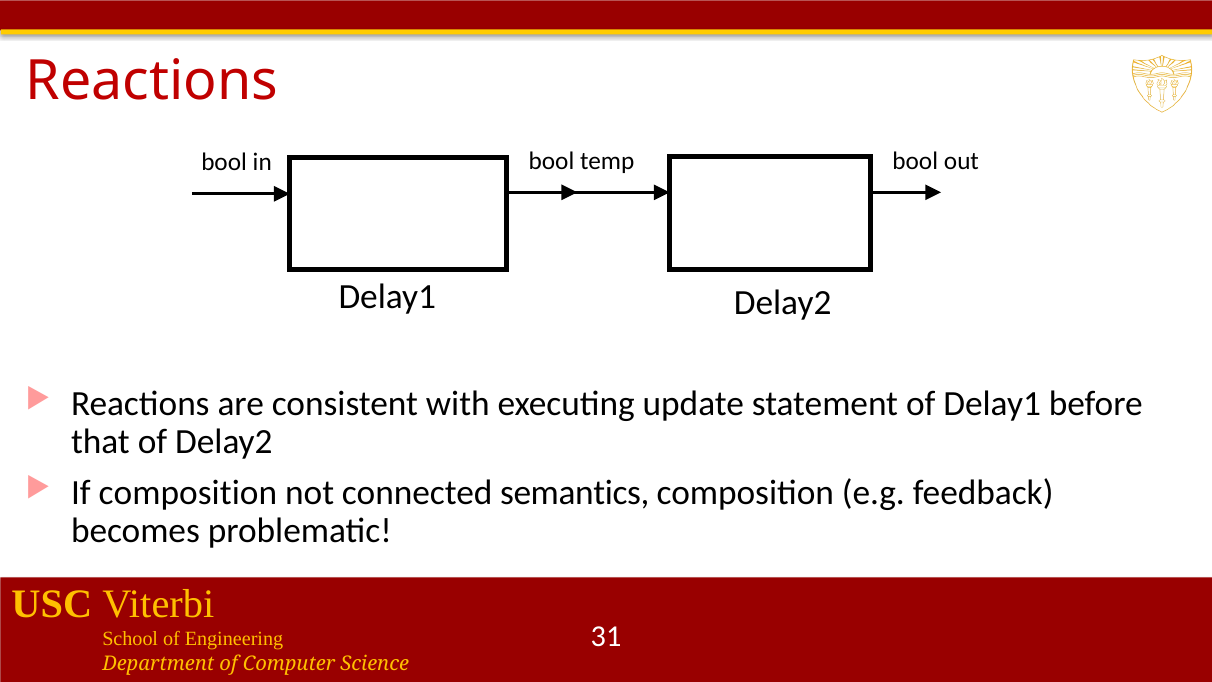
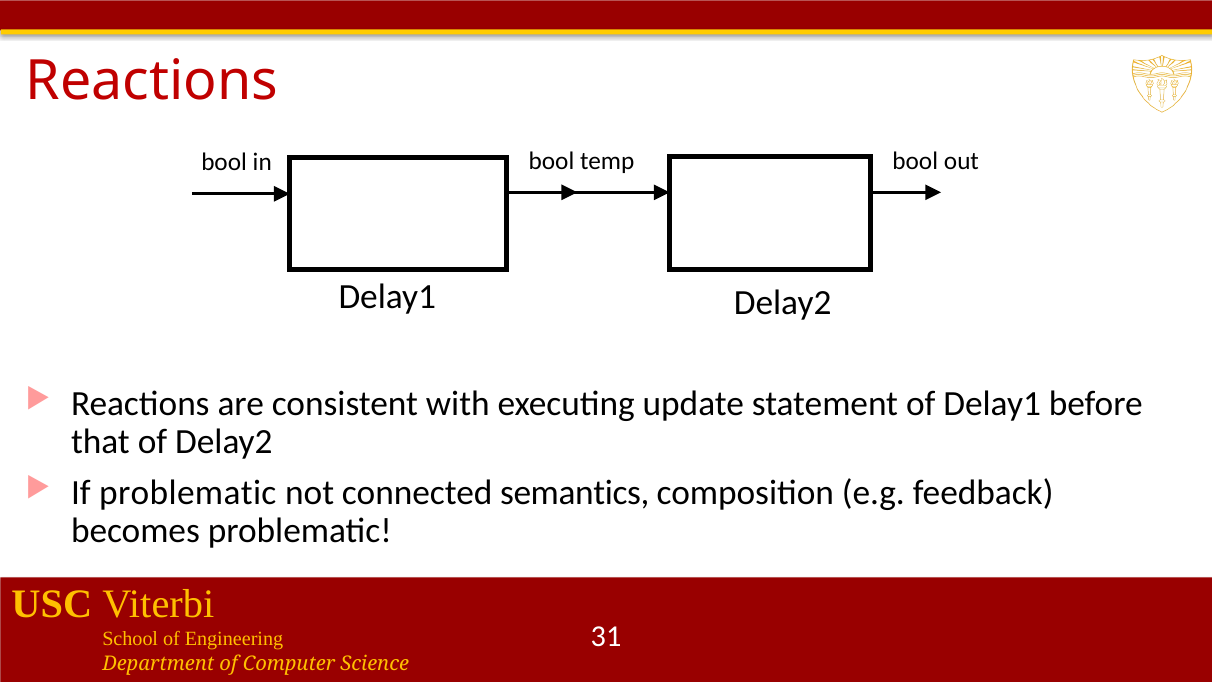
If composition: composition -> problematic
